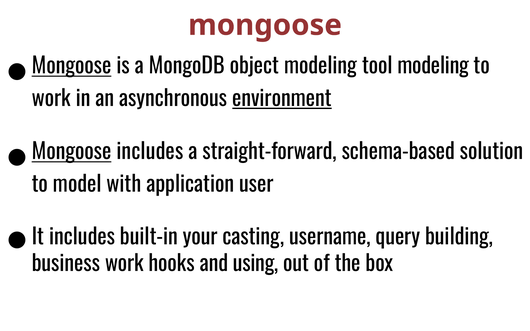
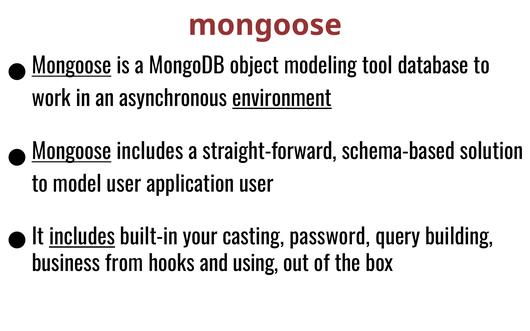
tool modeling: modeling -> database
model with: with -> user
includes at (82, 238) underline: none -> present
username: username -> password
business work: work -> from
